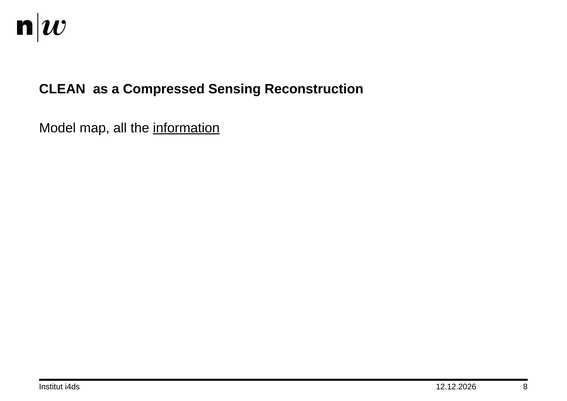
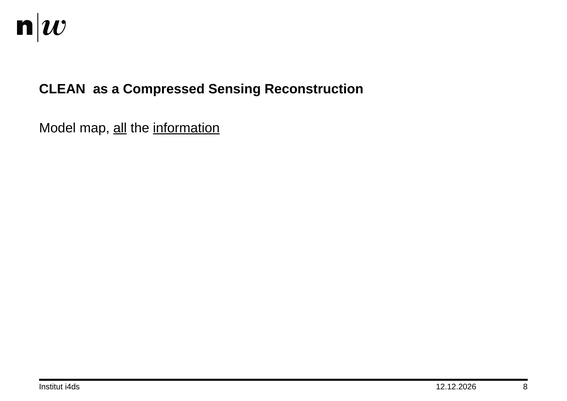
all underline: none -> present
